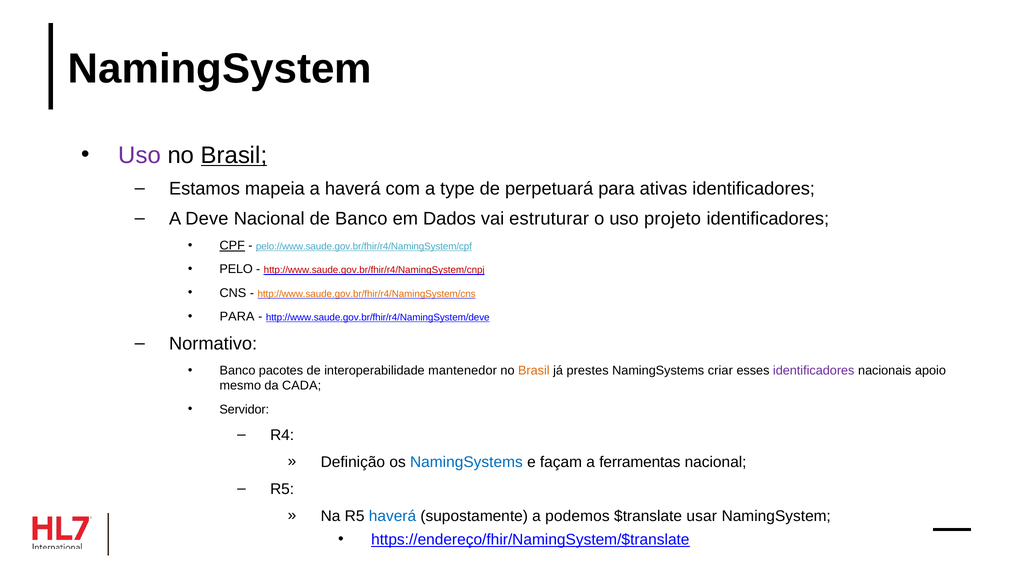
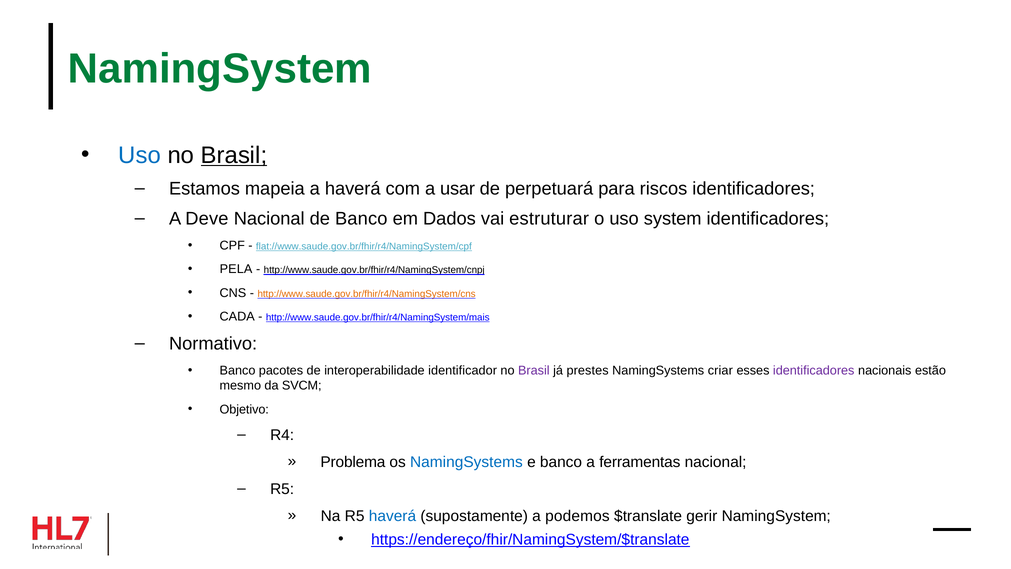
NamingSystem at (220, 69) colour: black -> green
Uso at (140, 155) colour: purple -> blue
type: type -> usar
ativas: ativas -> riscos
projeto: projeto -> system
CPF underline: present -> none
pelo://www.saude.gov.br/fhir/r4/NamingSystem/cpf: pelo://www.saude.gov.br/fhir/r4/NamingSystem/cpf -> flat://www.saude.gov.br/fhir/r4/NamingSystem/cpf
PELO: PELO -> PELA
http://www.saude.gov.br/fhir/r4/NamingSystem/cnpj colour: red -> black
PARA at (237, 316): PARA -> CADA
http://www.saude.gov.br/fhir/r4/NamingSystem/deve: http://www.saude.gov.br/fhir/r4/NamingSystem/deve -> http://www.saude.gov.br/fhir/r4/NamingSystem/mais
mantenedor: mantenedor -> identificador
Brasil at (534, 370) colour: orange -> purple
apoio: apoio -> estão
CADA: CADA -> SVCM
Servidor: Servidor -> Objetivo
Definição: Definição -> Problema
e façam: façam -> banco
usar: usar -> gerir
